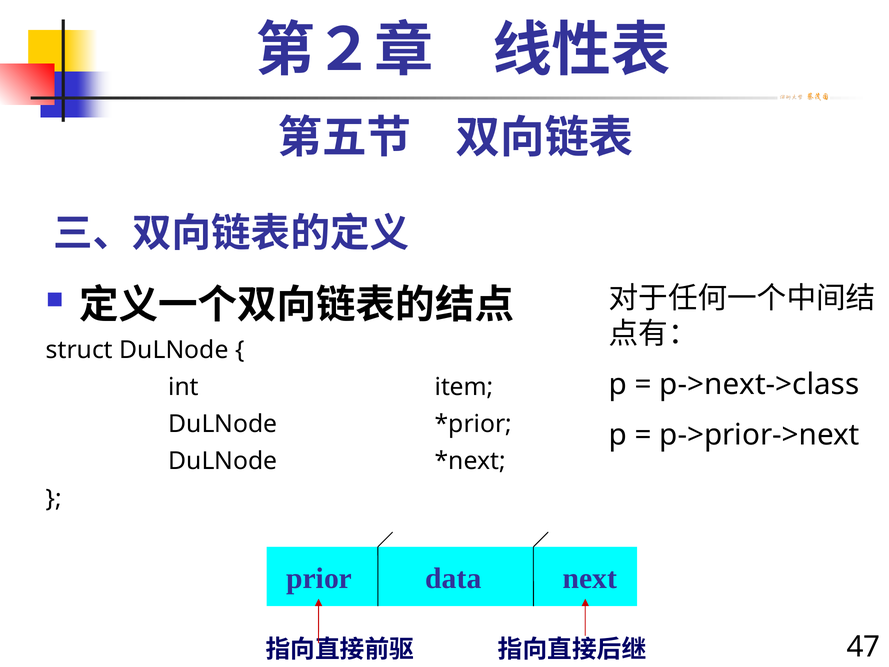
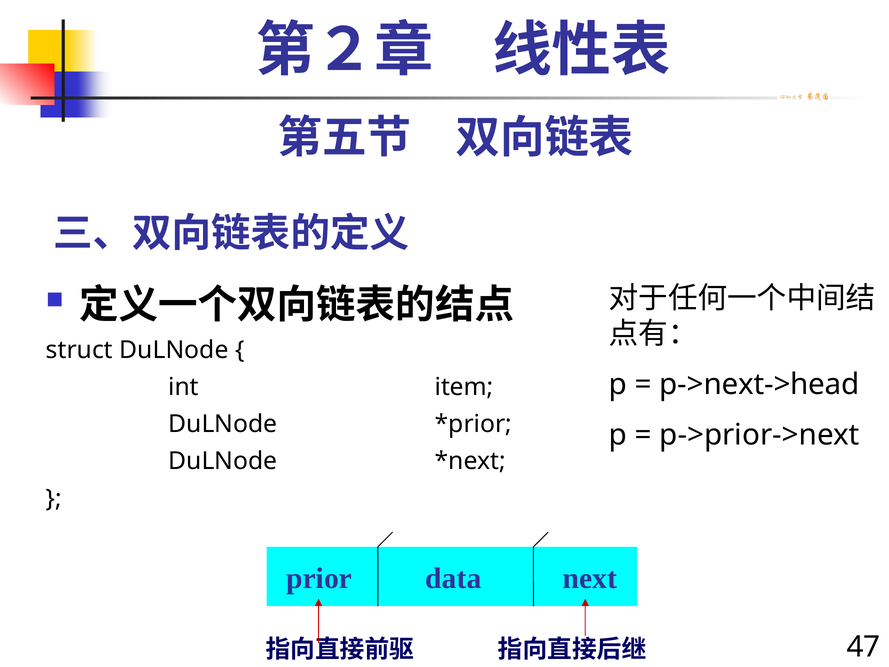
p->next->class: p->next->class -> p->next->head
